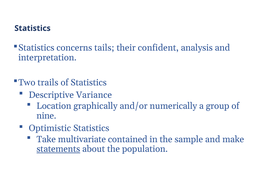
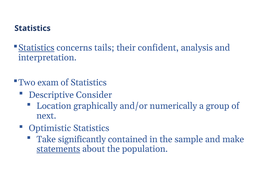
Statistics at (36, 48) underline: none -> present
trails: trails -> exam
Variance: Variance -> Consider
nine: nine -> next
multivariate: multivariate -> significantly
